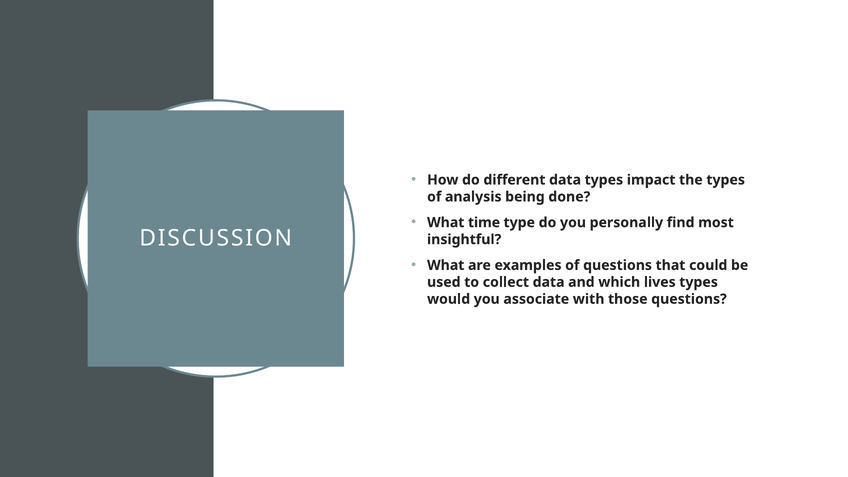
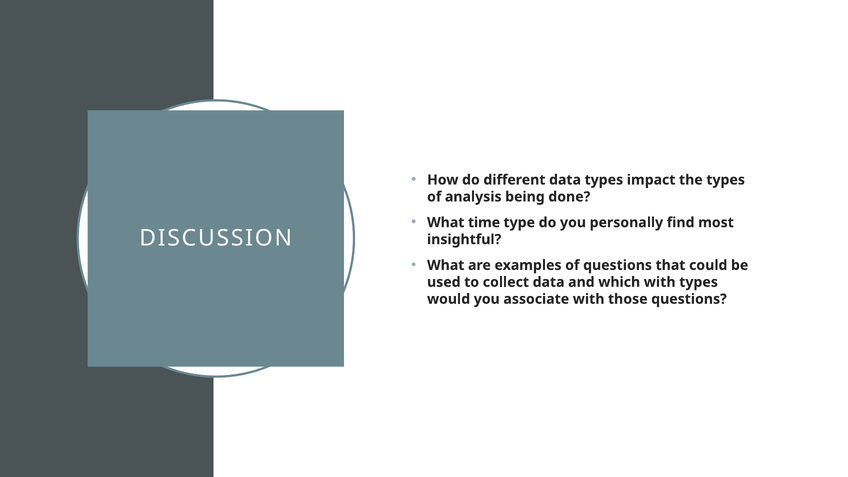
which lives: lives -> with
